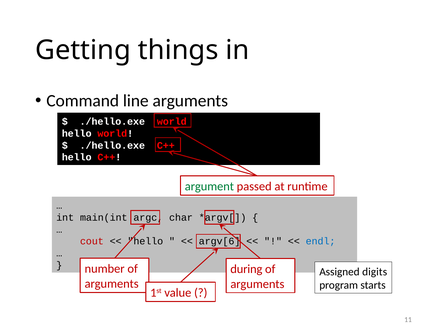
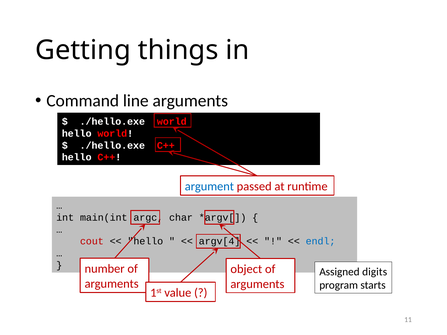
argument colour: green -> blue
argv[6: argv[6 -> argv[4
during: during -> object
